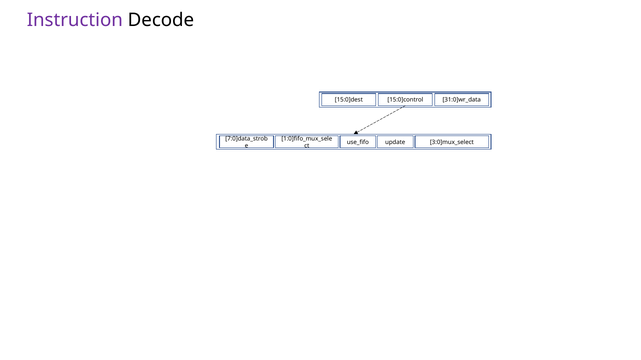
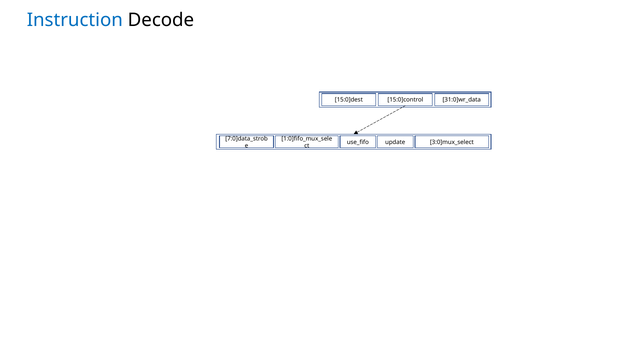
Instruction colour: purple -> blue
